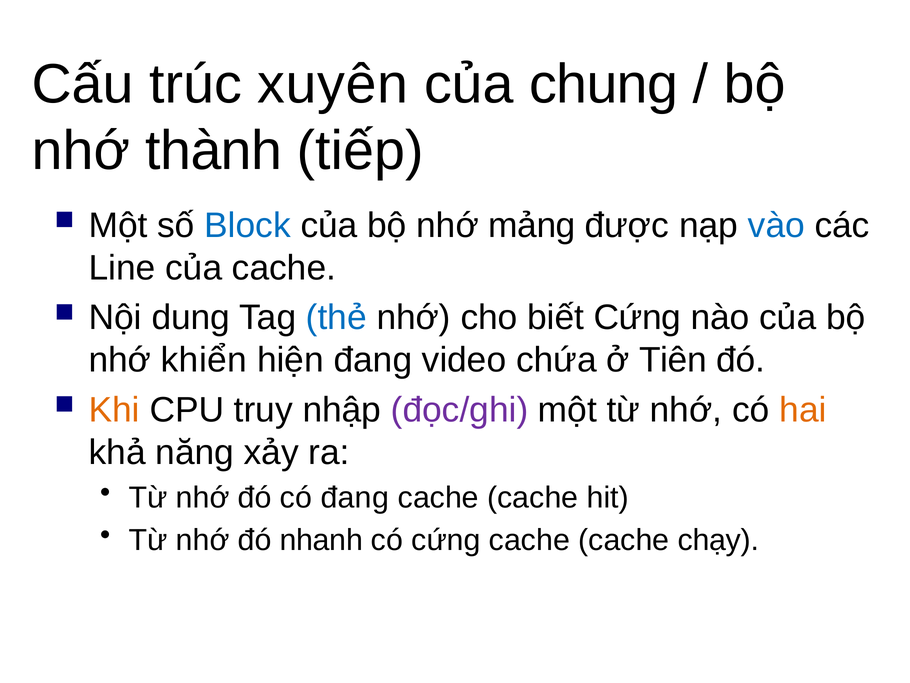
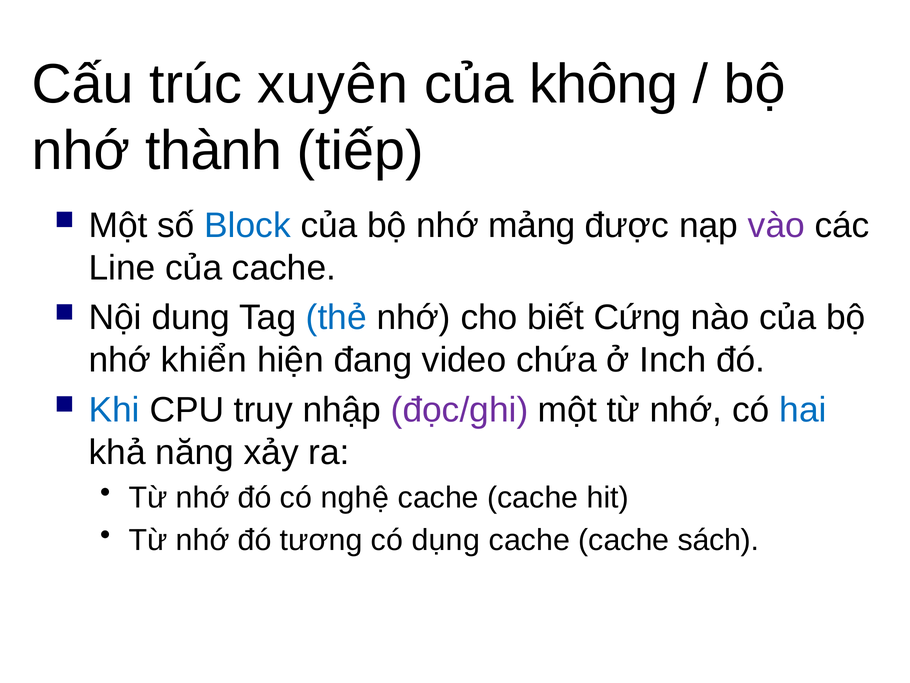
chung: chung -> không
vào colour: blue -> purple
Tiên: Tiên -> Inch
Khi colour: orange -> blue
hai colour: orange -> blue
có đang: đang -> nghệ
nhanh: nhanh -> tương
có cứng: cứng -> dụng
chạy: chạy -> sách
